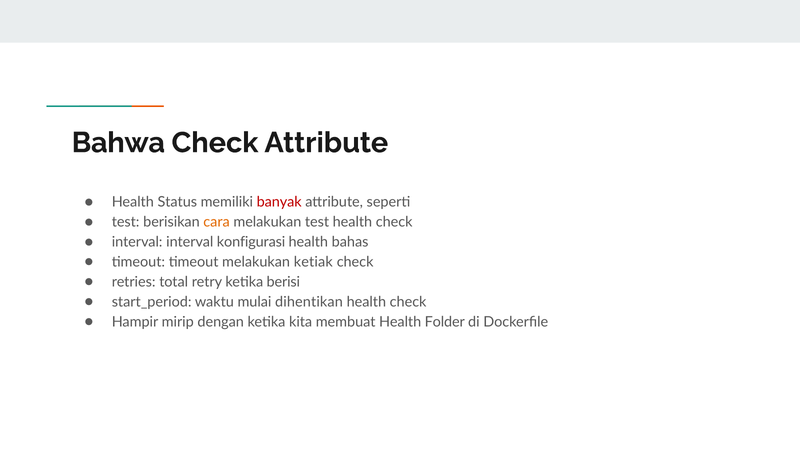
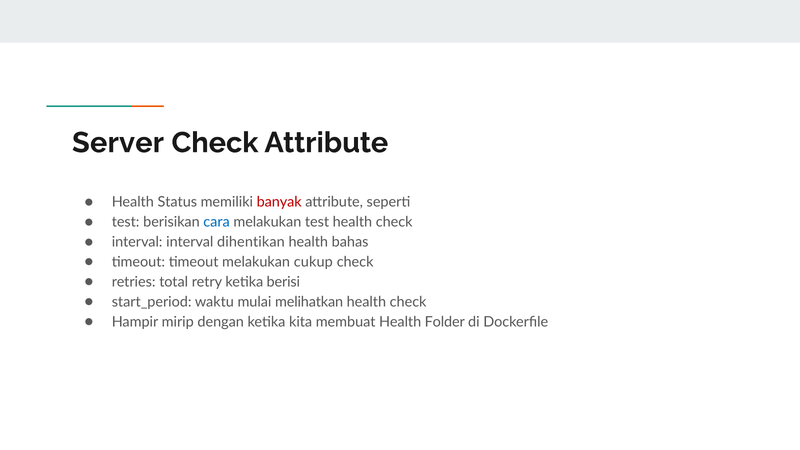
Bahwa: Bahwa -> Server
cara colour: orange -> blue
konfigurasi: konfigurasi -> dihentikan
ketiak: ketiak -> cukup
dihentikan: dihentikan -> melihatkan
